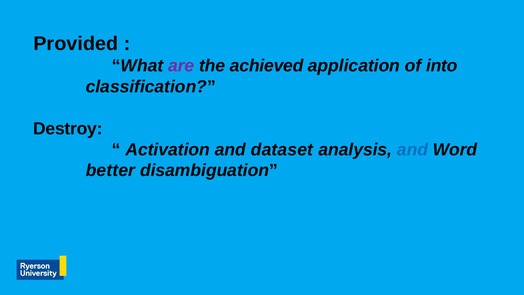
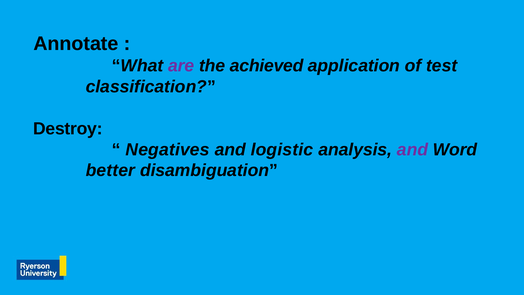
Provided: Provided -> Annotate
into: into -> test
Activation: Activation -> Negatives
dataset: dataset -> logistic
and at (413, 149) colour: blue -> purple
